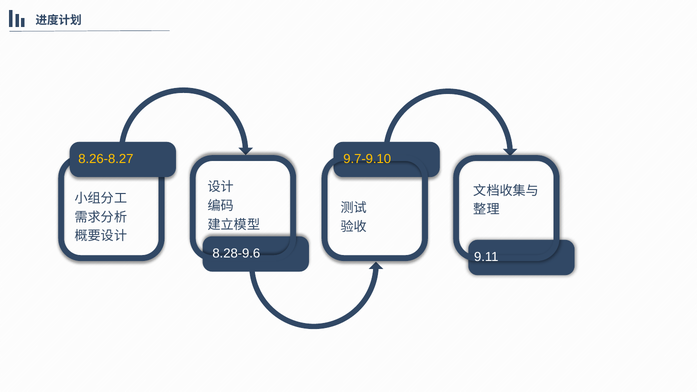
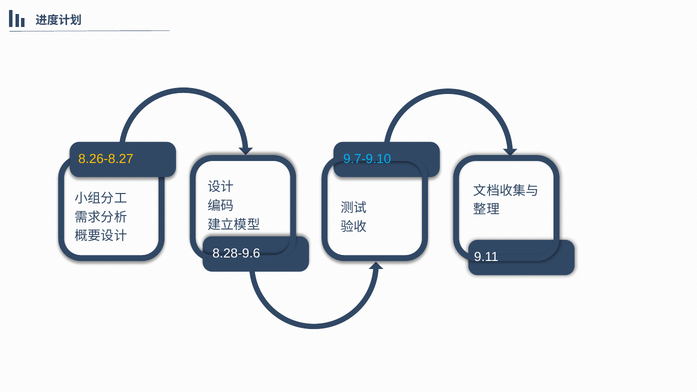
9.7-9.10 colour: yellow -> light blue
